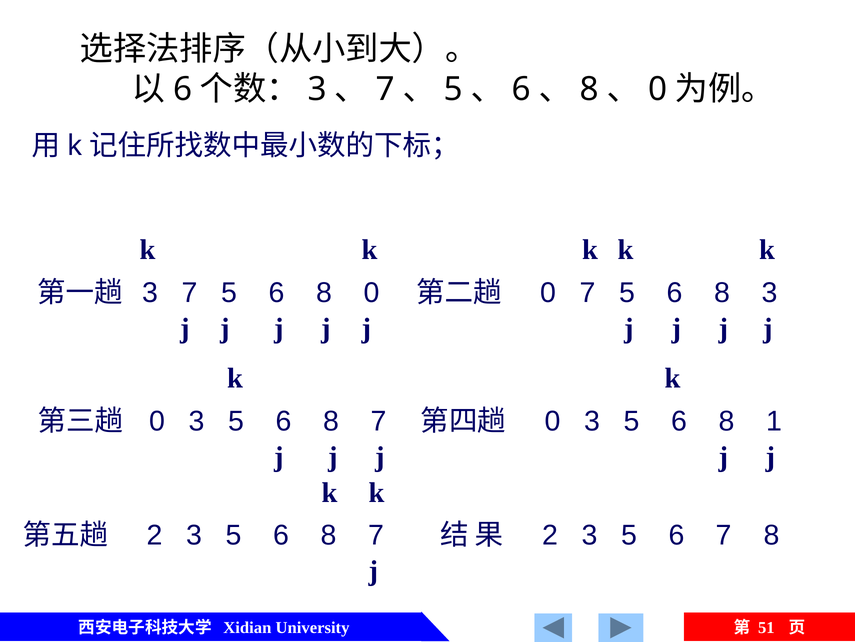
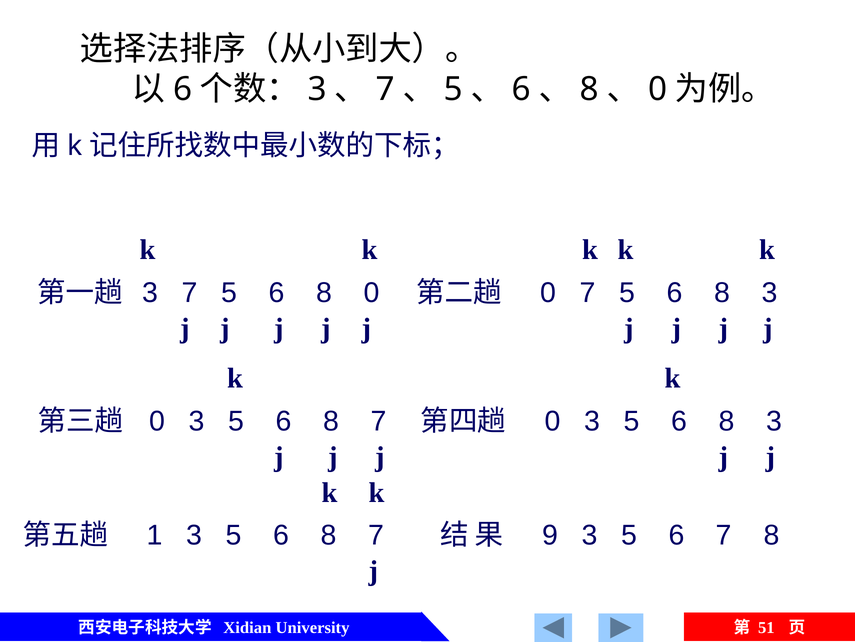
1 at (774, 421): 1 -> 3
2 at (155, 535): 2 -> 1
2 at (550, 535): 2 -> 9
